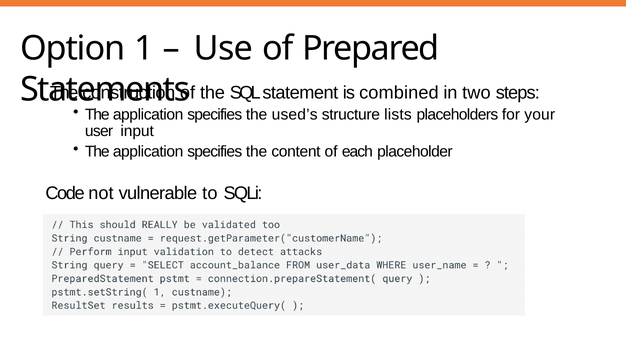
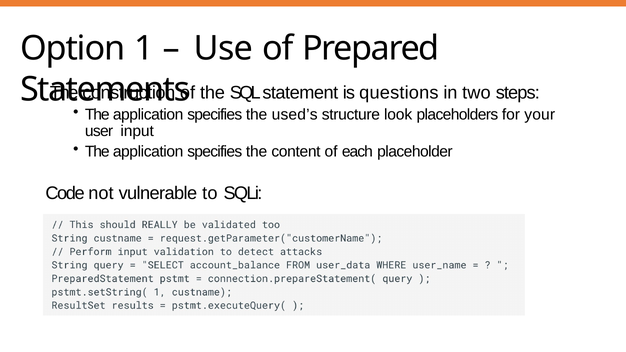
combined: combined -> questions
lists: lists -> look
